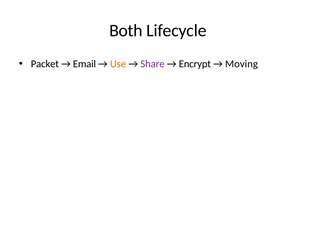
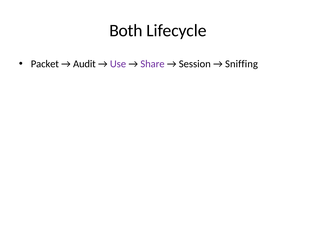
Email: Email -> Audit
Use colour: orange -> purple
Encrypt: Encrypt -> Session
Moving: Moving -> Sniffing
